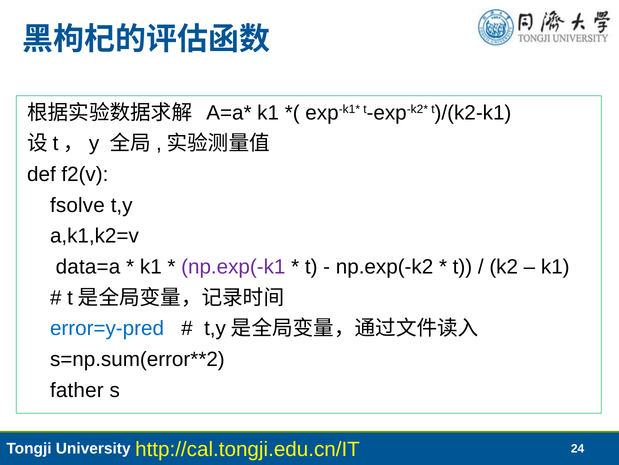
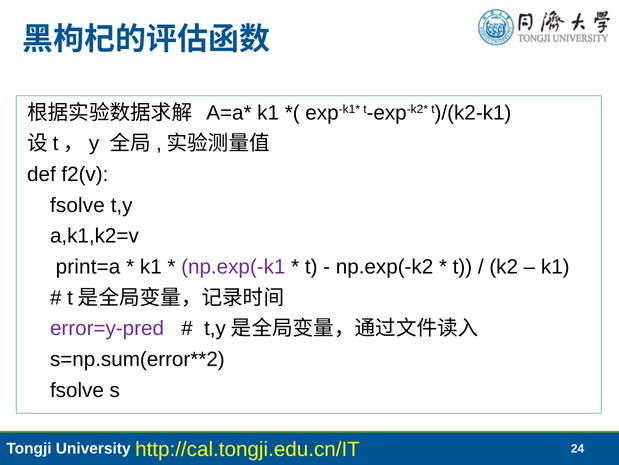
data=a: data=a -> print=a
error=y-pred colour: blue -> purple
father at (77, 390): father -> fsolve
